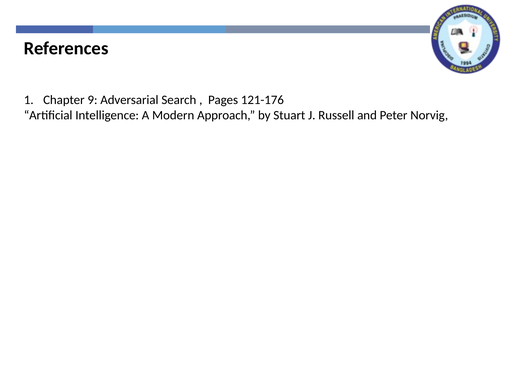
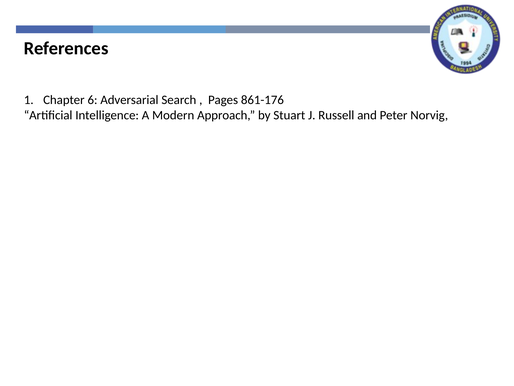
9: 9 -> 6
121-176: 121-176 -> 861-176
